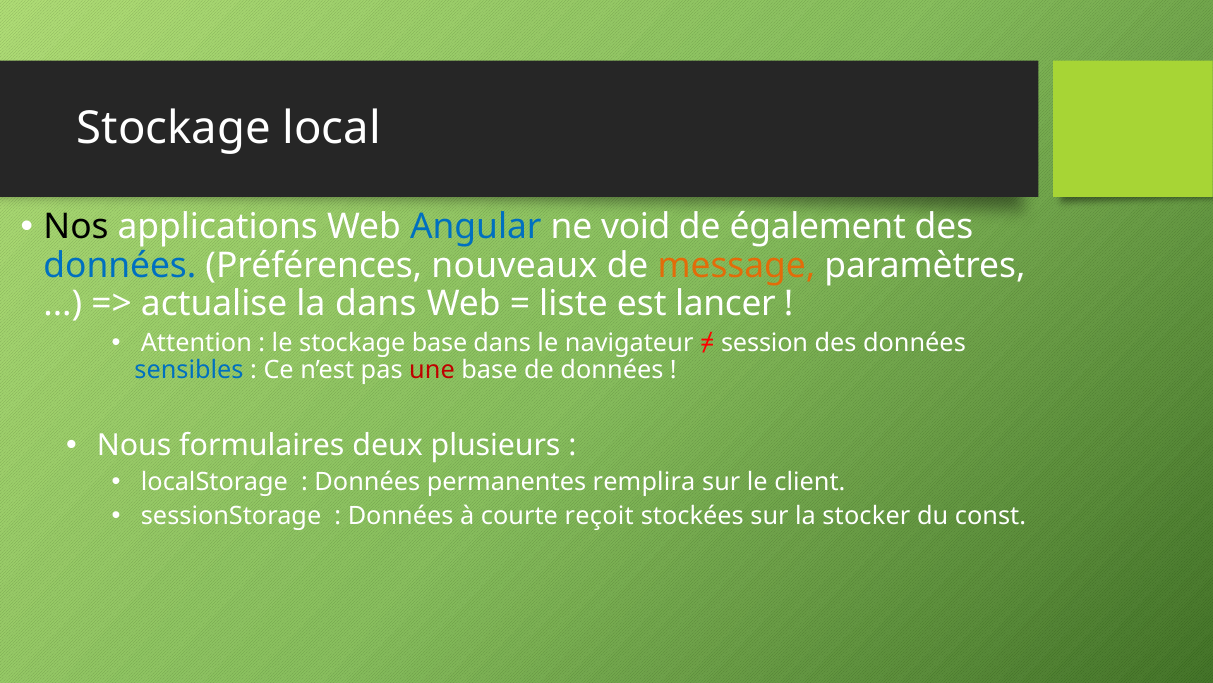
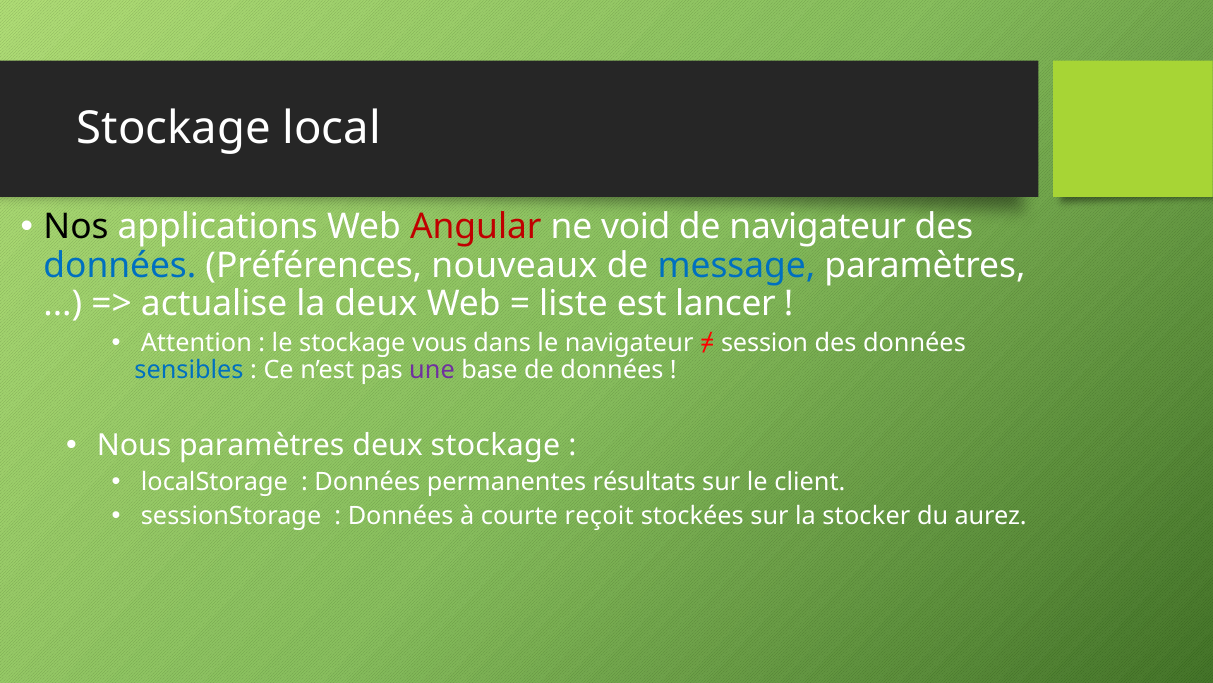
Angular colour: blue -> red
de également: également -> navigateur
message colour: orange -> blue
la dans: dans -> deux
stockage base: base -> vous
une colour: red -> purple
Nous formulaires: formulaires -> paramètres
deux plusieurs: plusieurs -> stockage
remplira: remplira -> résultats
const: const -> aurez
